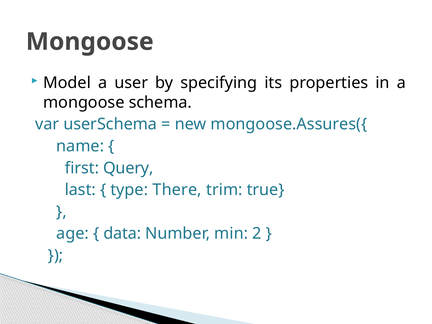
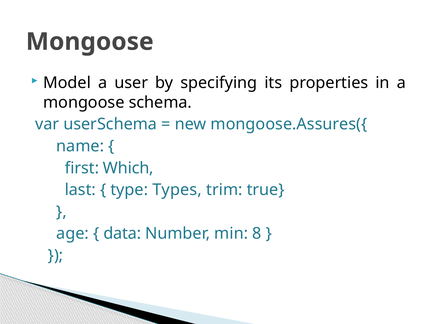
Query: Query -> Which
There: There -> Types
2: 2 -> 8
